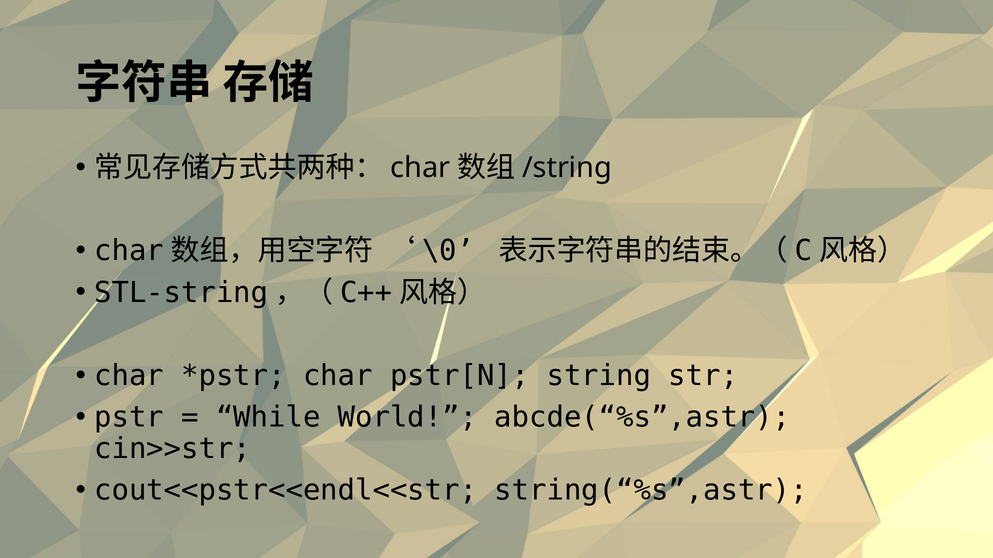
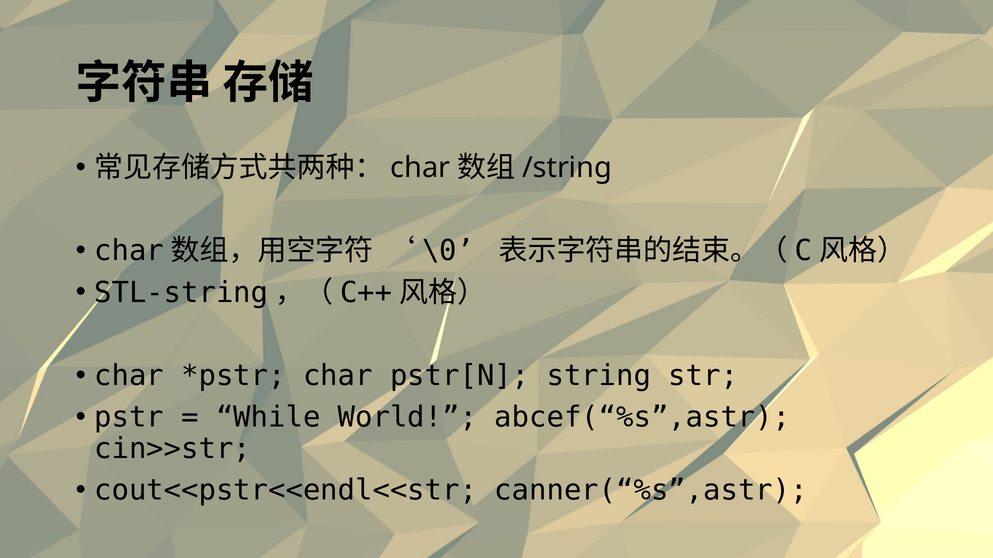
abcde(“%s”,astr: abcde(“%s”,astr -> abcef(“%s”,astr
string(“%s”,astr: string(“%s”,astr -> canner(“%s”,astr
